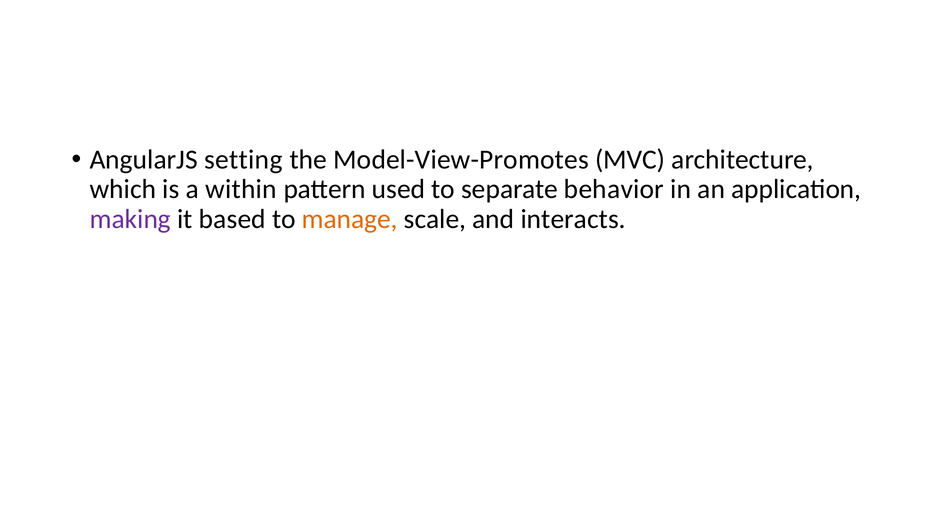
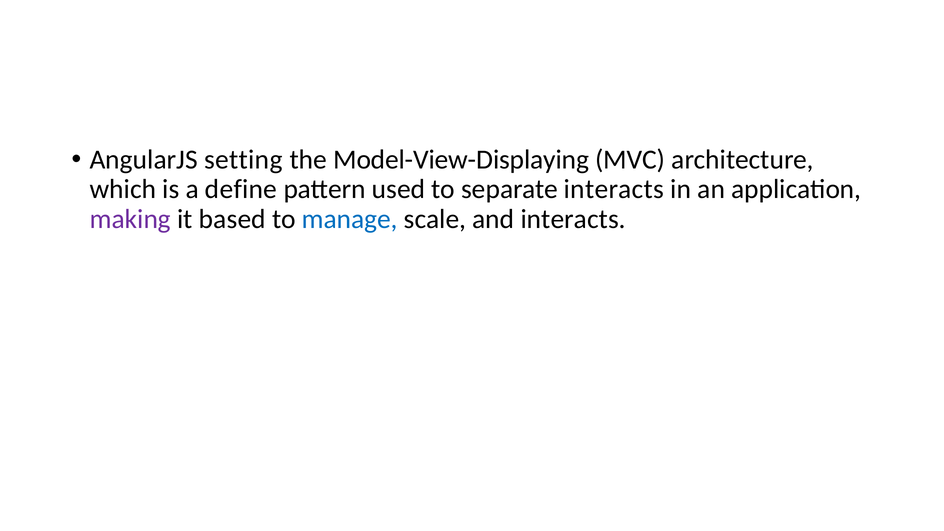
Model-View-Promotes: Model-View-Promotes -> Model-View-Displaying
within: within -> define
separate behavior: behavior -> interacts
manage colour: orange -> blue
